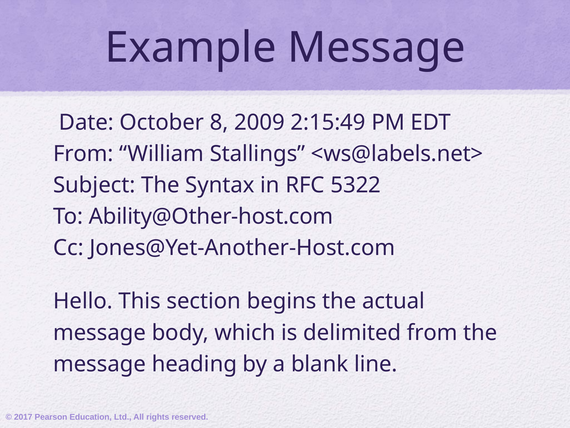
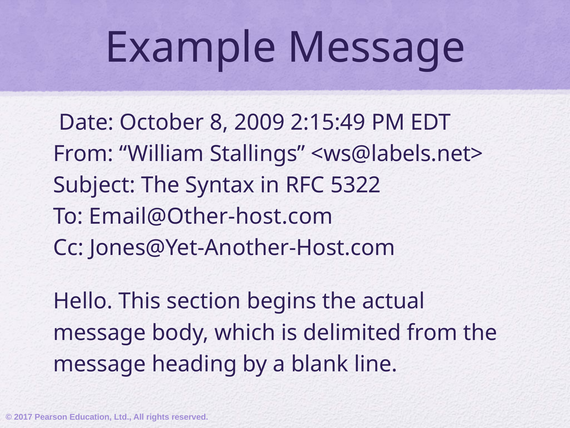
Ability@Other-host.com: Ability@Other-host.com -> Email@Other-host.com
